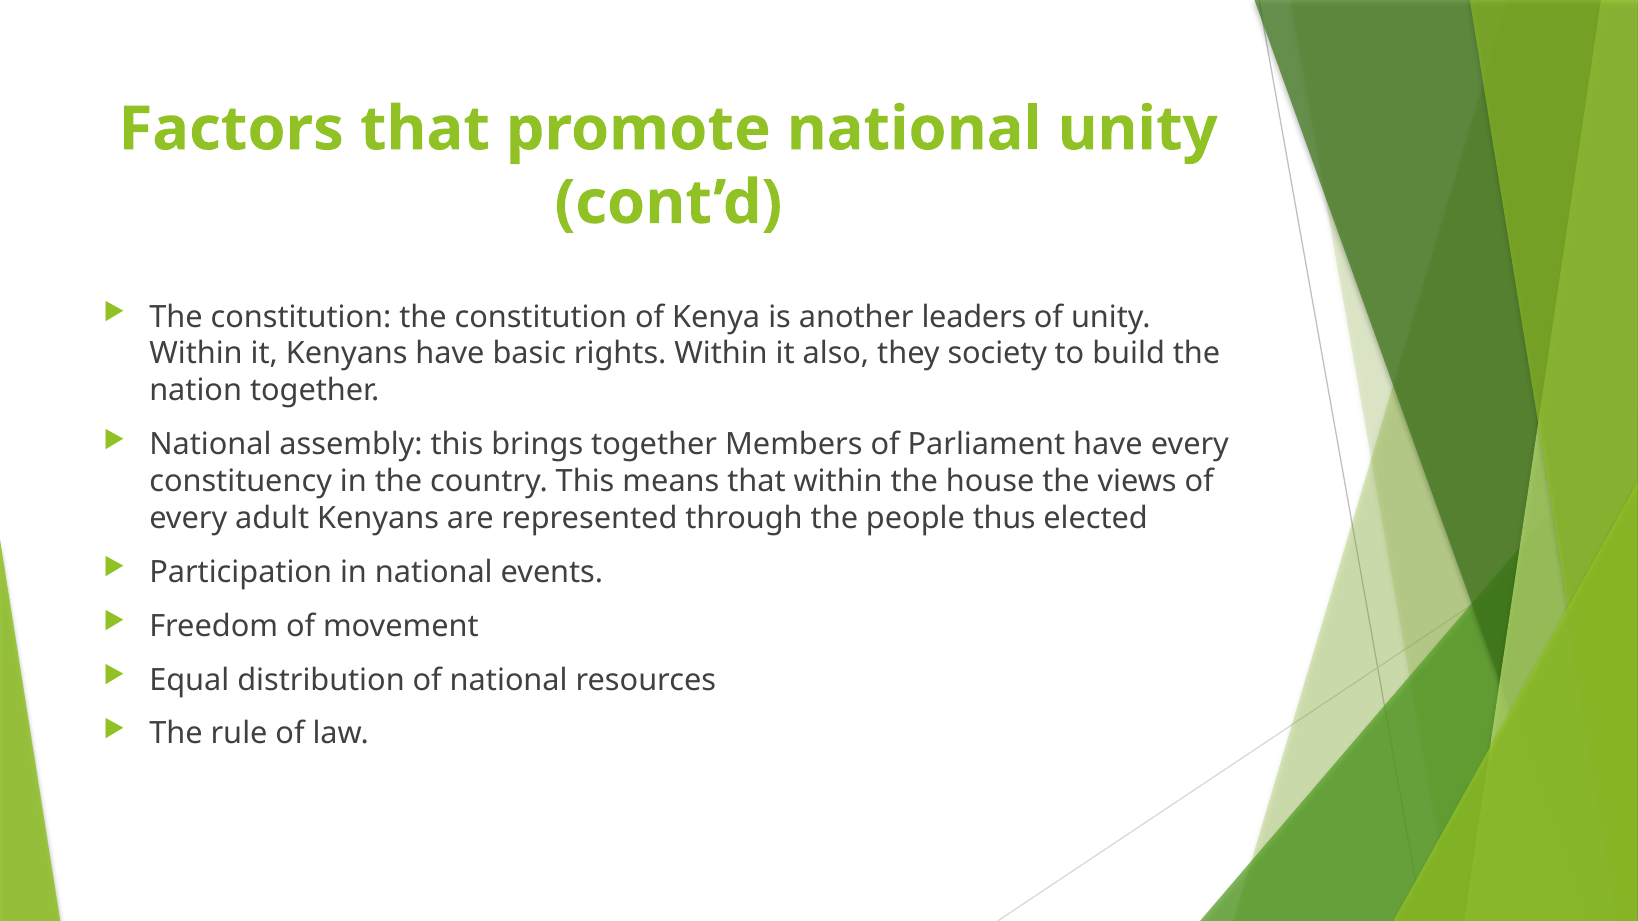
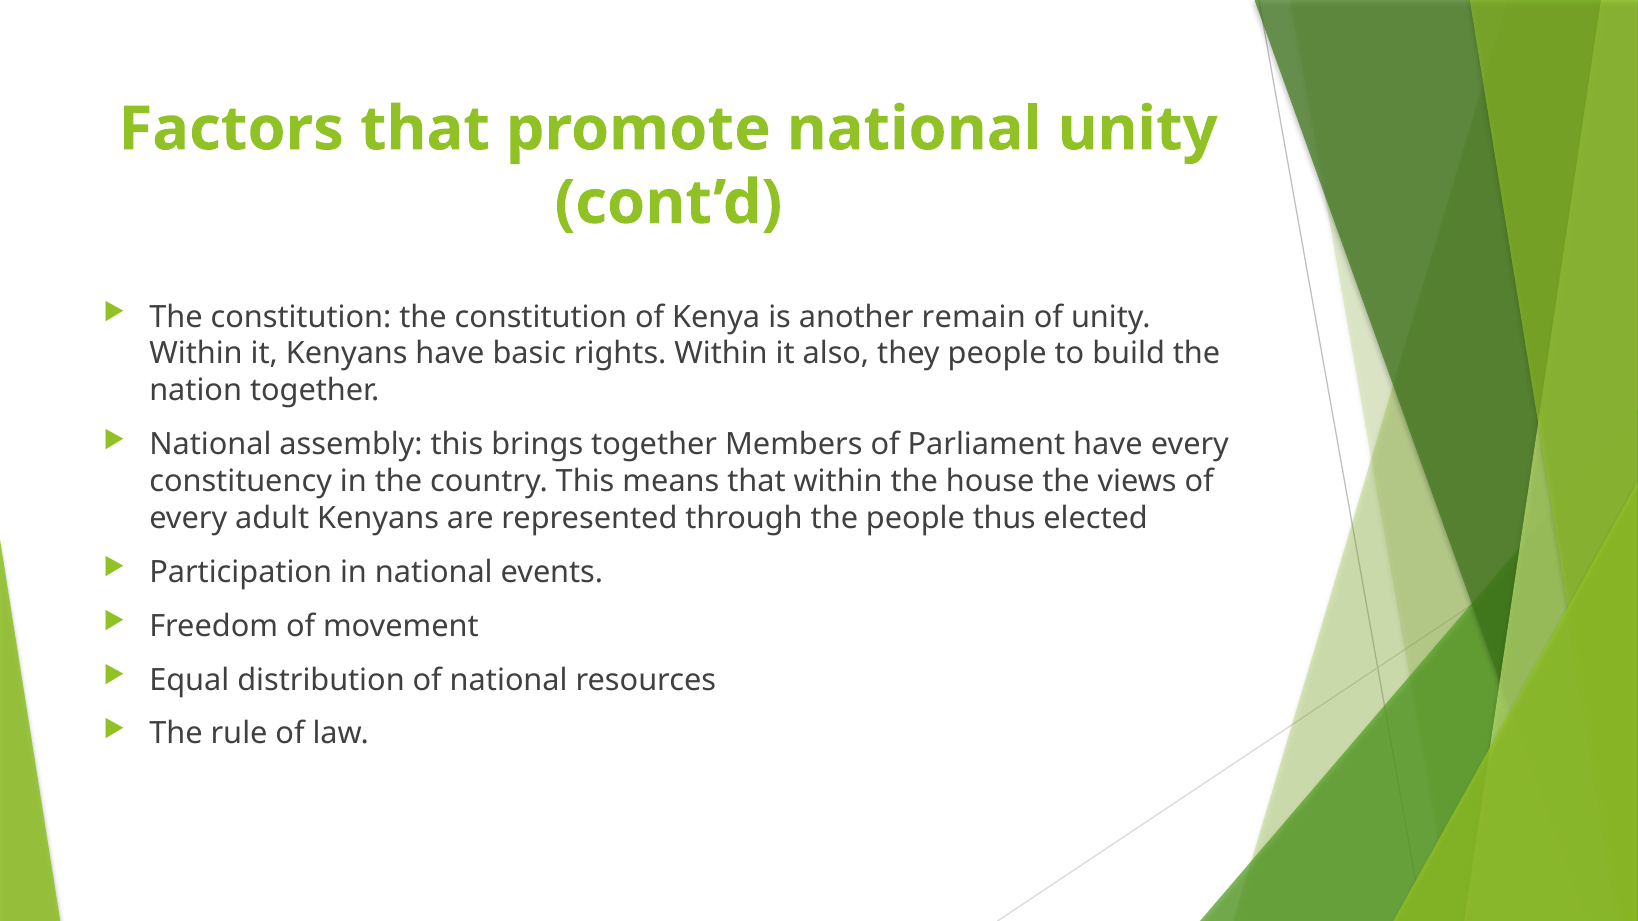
leaders: leaders -> remain
they society: society -> people
